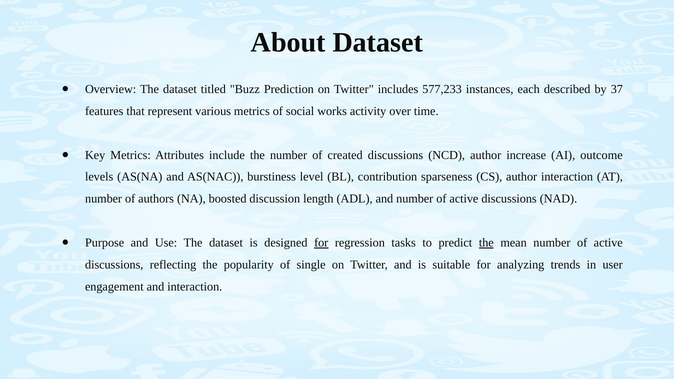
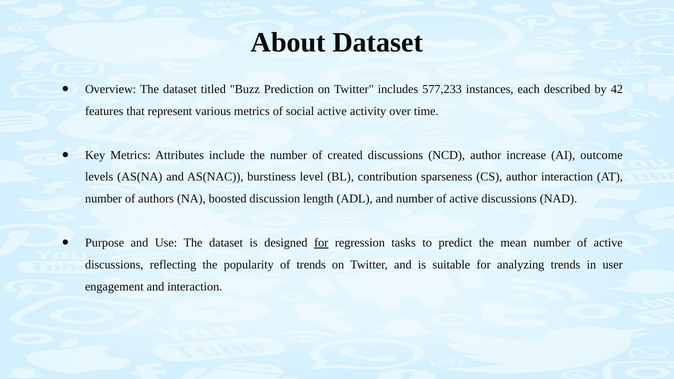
37: 37 -> 42
social works: works -> active
the at (486, 243) underline: present -> none
of single: single -> trends
